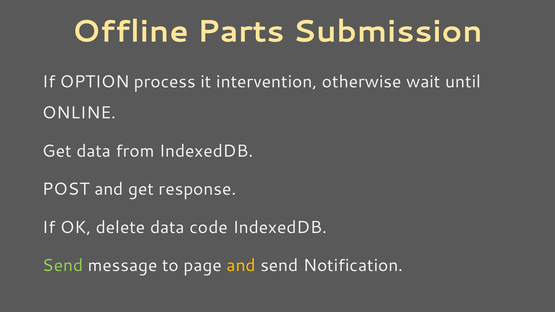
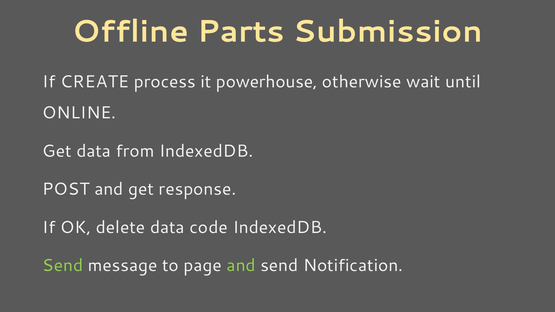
OPTION: OPTION -> CREATE
intervention: intervention -> powerhouse
and at (241, 266) colour: yellow -> light green
